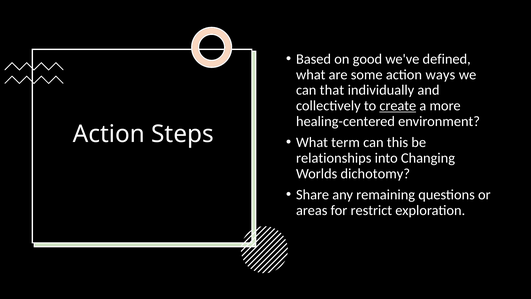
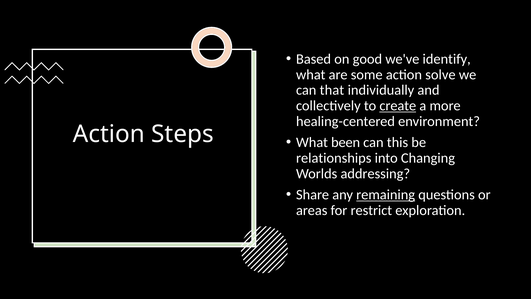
defined: defined -> identify
ways: ways -> solve
term: term -> been
dichotomy: dichotomy -> addressing
remaining underline: none -> present
